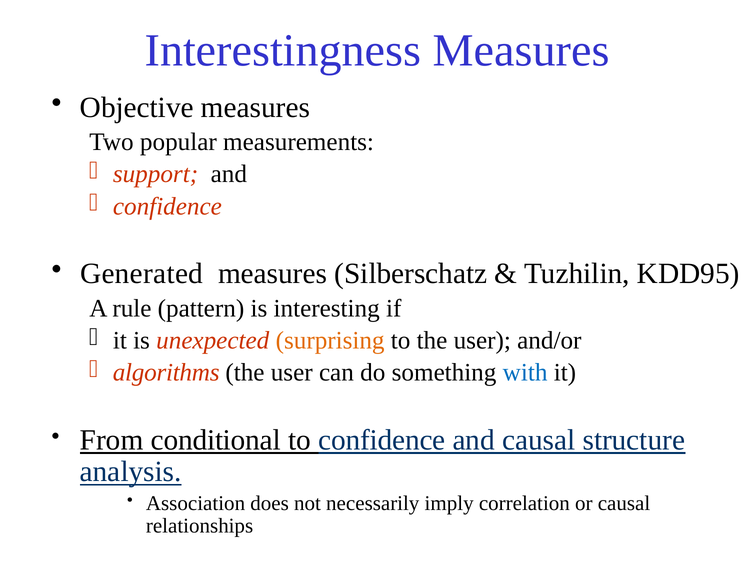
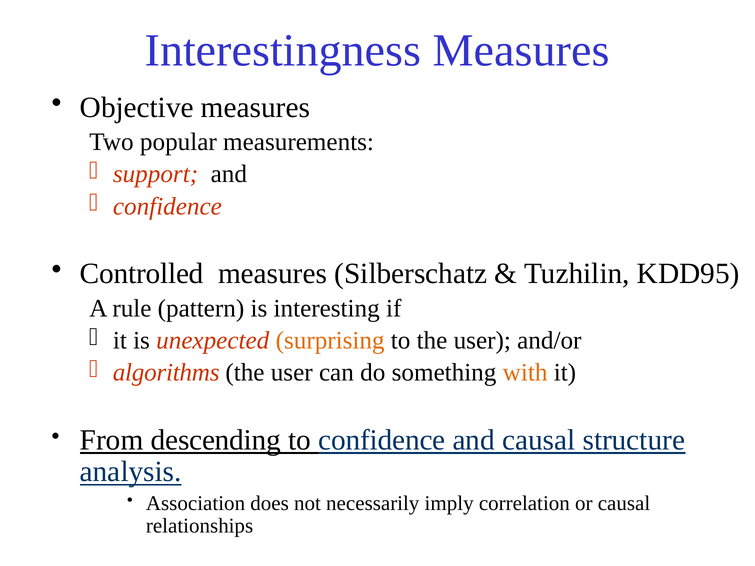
Generated: Generated -> Controlled
with colour: blue -> orange
conditional: conditional -> descending
